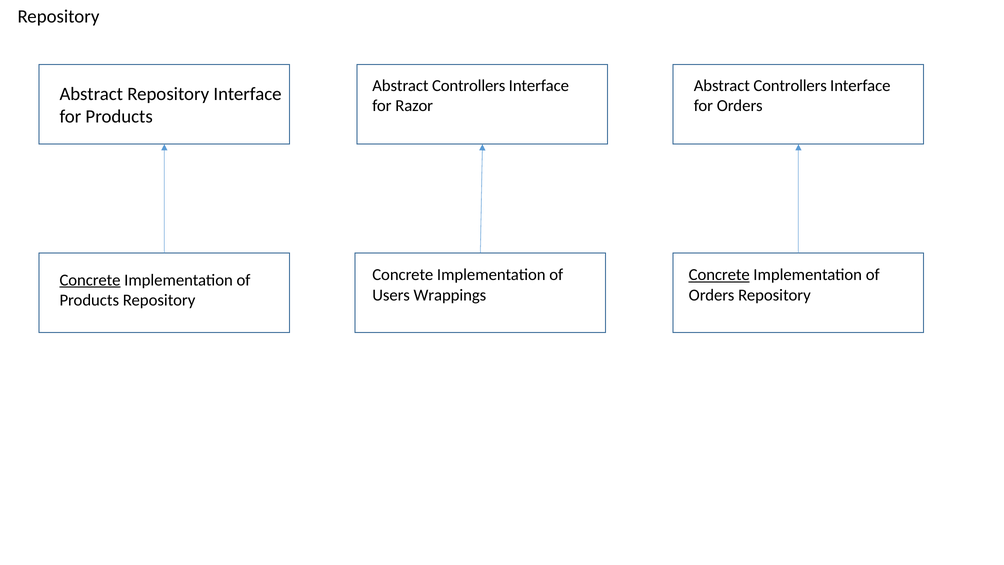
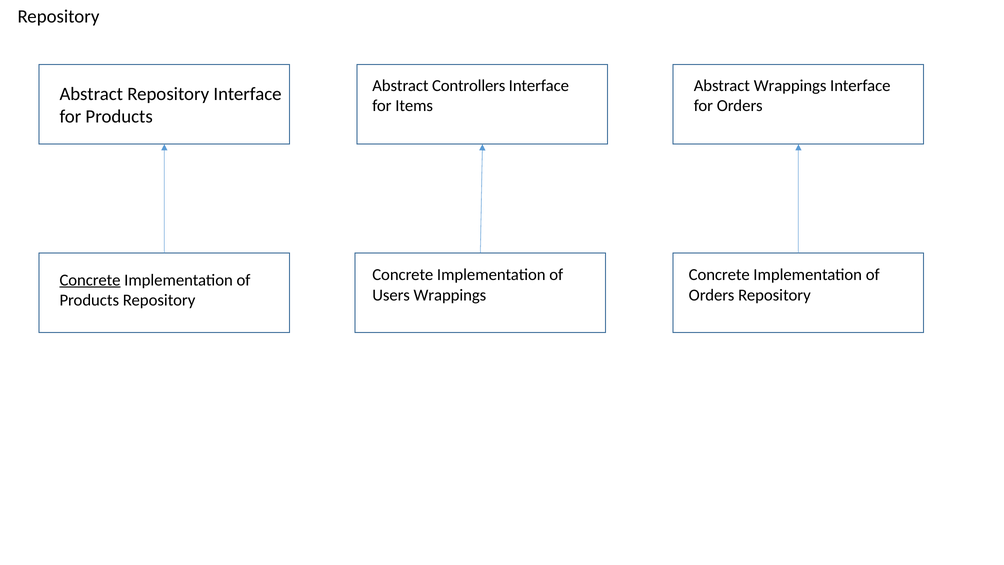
Controllers at (790, 86): Controllers -> Wrappings
Razor: Razor -> Items
Concrete at (719, 275) underline: present -> none
